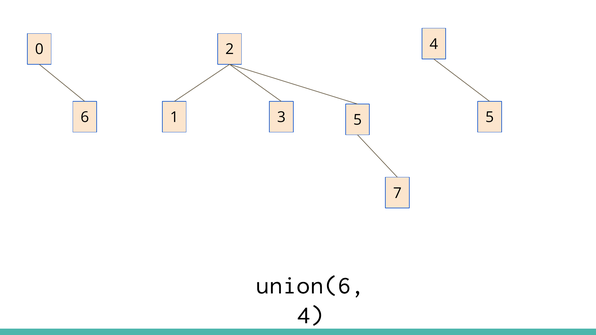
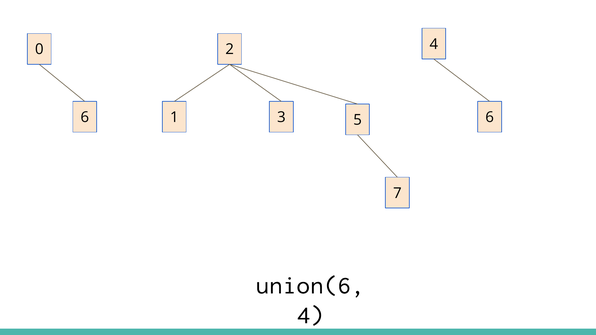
6 5: 5 -> 6
